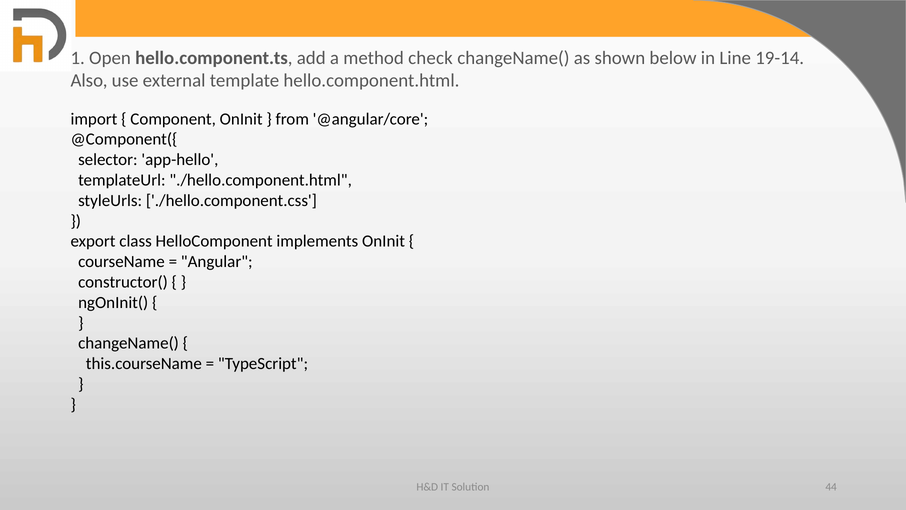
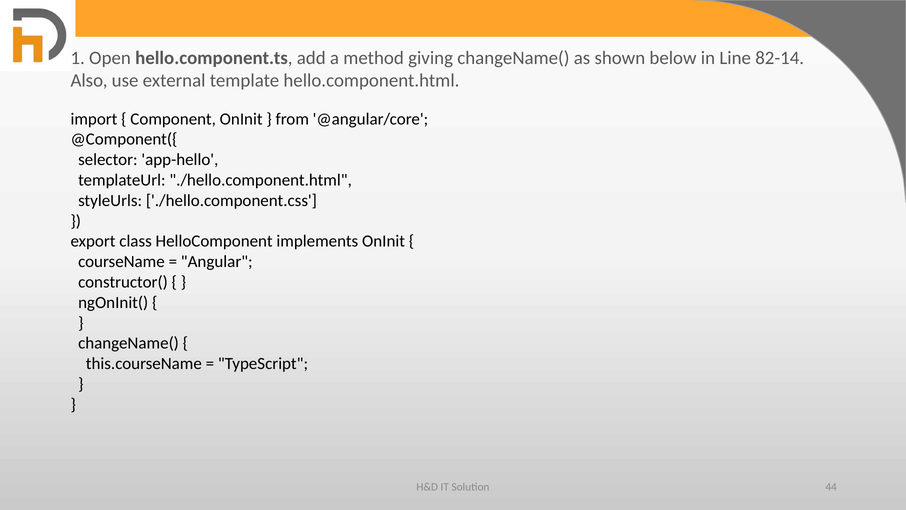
check: check -> giving
19-14: 19-14 -> 82-14
